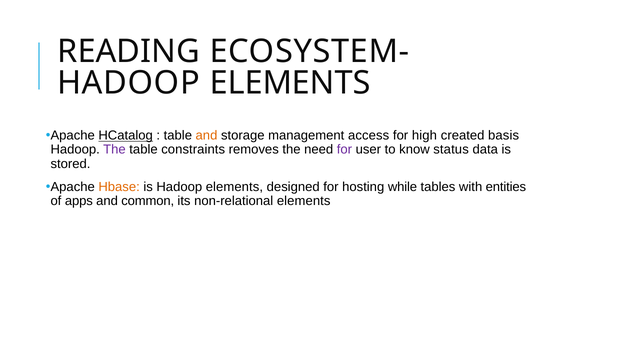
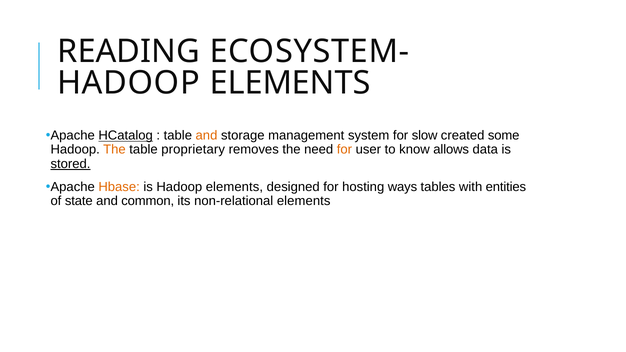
access: access -> system
high: high -> slow
basis: basis -> some
The at (114, 150) colour: purple -> orange
constraints: constraints -> proprietary
for at (344, 150) colour: purple -> orange
status: status -> allows
stored underline: none -> present
while: while -> ways
apps: apps -> state
